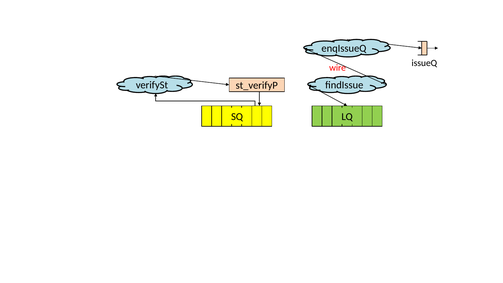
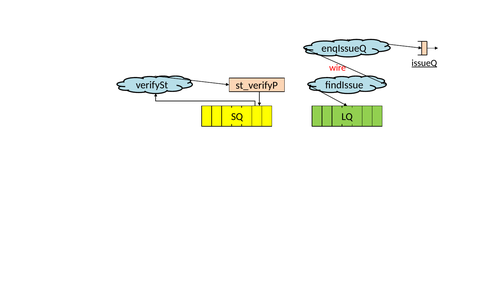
issueQ underline: none -> present
